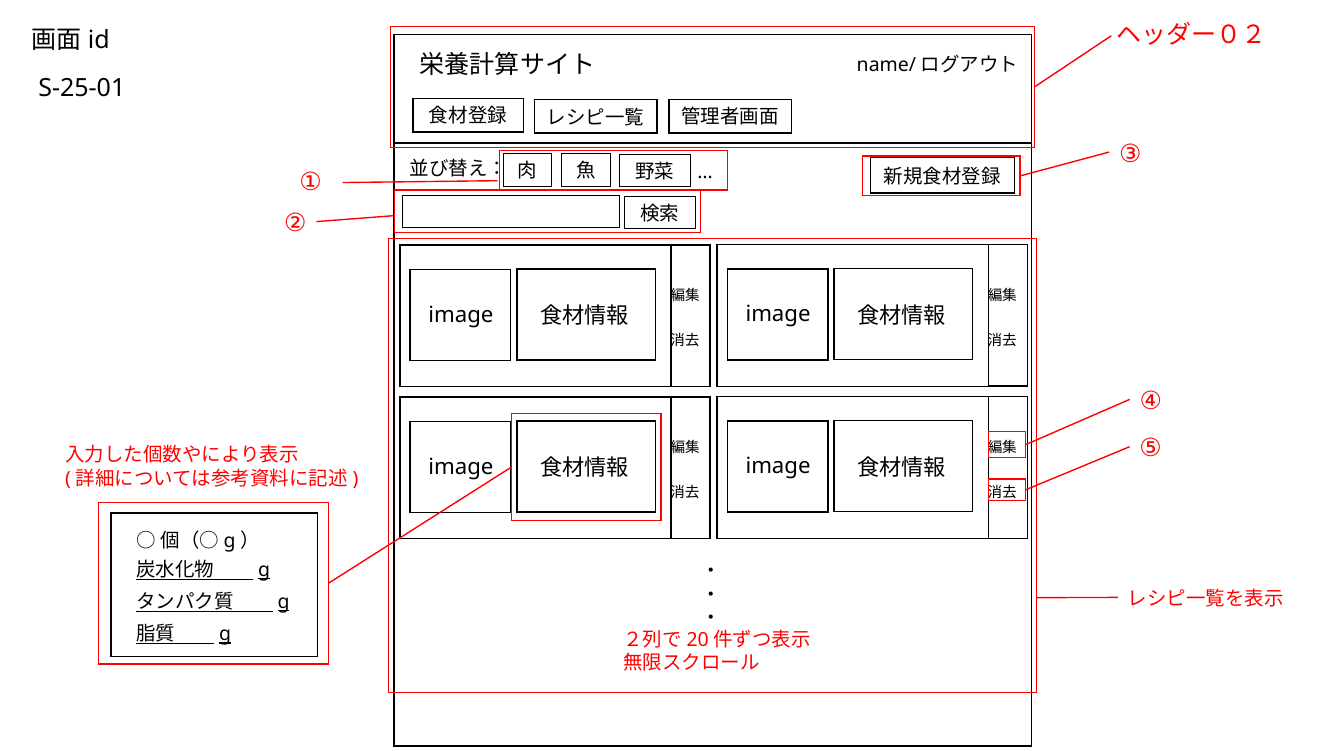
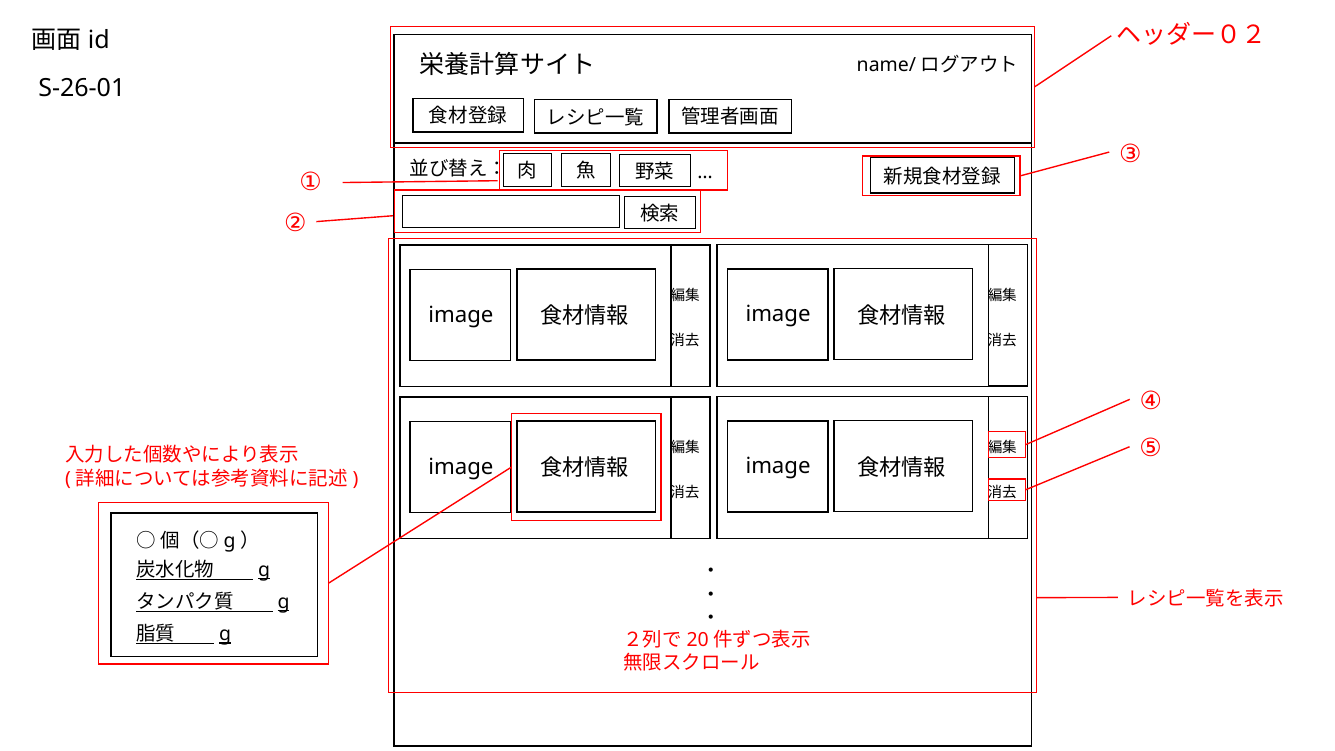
S-25-01: S-25-01 -> S-26-01
